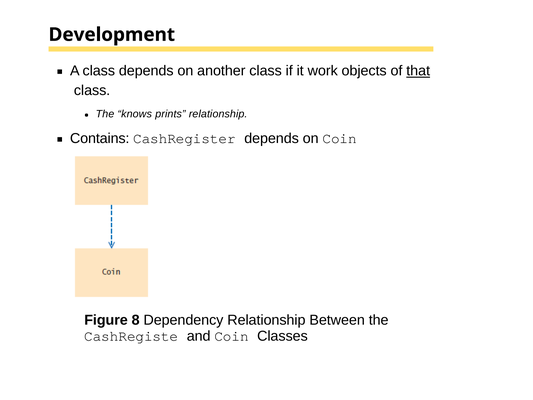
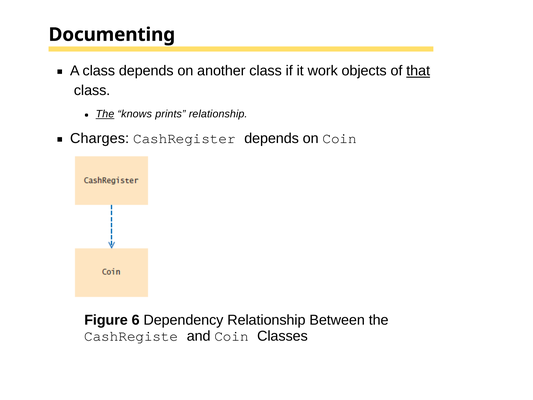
Development: Development -> Documenting
The at (105, 114) underline: none -> present
Contains: Contains -> Charges
8: 8 -> 6
